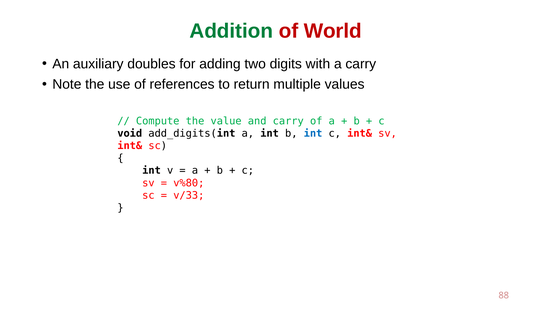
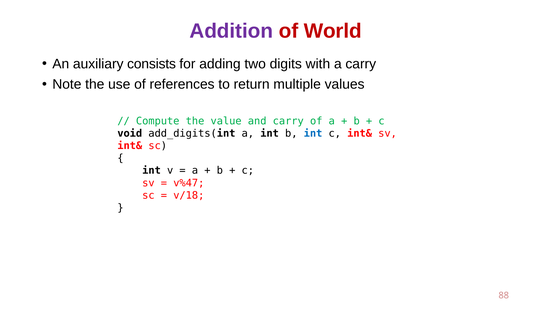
Addition colour: green -> purple
doubles: doubles -> consists
v%80: v%80 -> v%47
v/33: v/33 -> v/18
